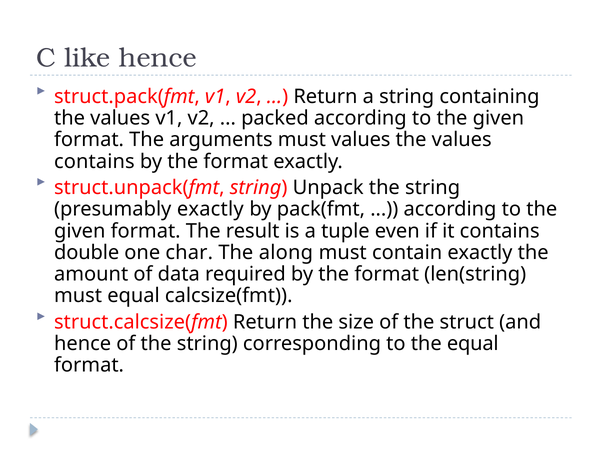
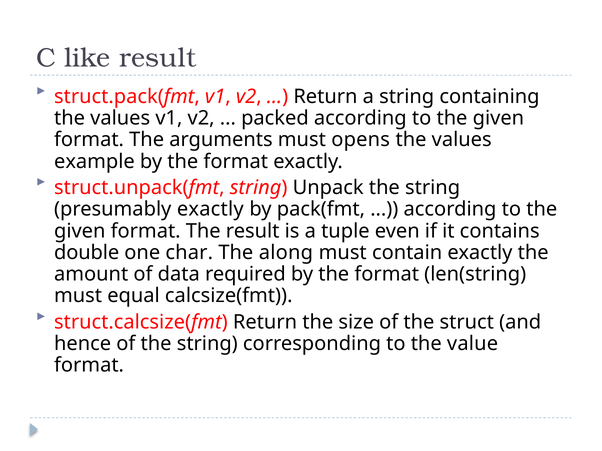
like hence: hence -> result
must values: values -> opens
contains at (94, 162): contains -> example
the equal: equal -> value
